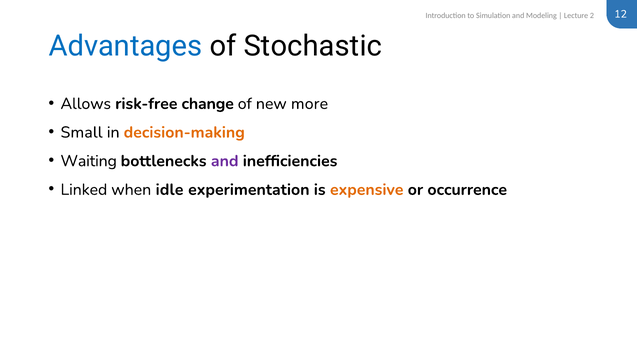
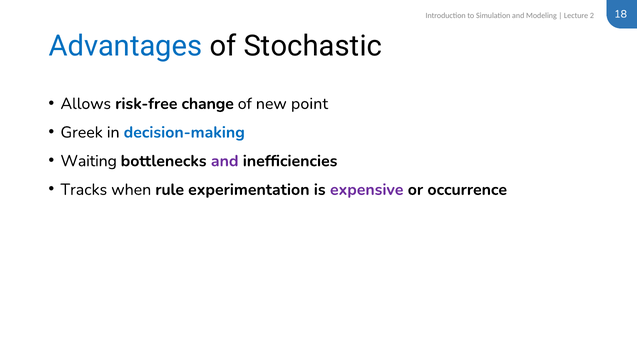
12: 12 -> 18
more: more -> point
Small: Small -> Greek
decision-making colour: orange -> blue
Linked: Linked -> Tracks
idle: idle -> rule
expensive colour: orange -> purple
